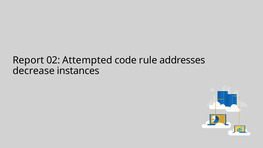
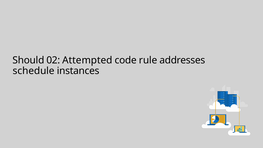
Report: Report -> Should
decrease: decrease -> schedule
